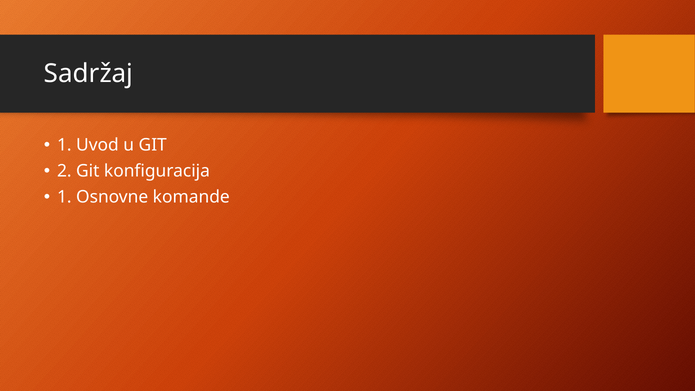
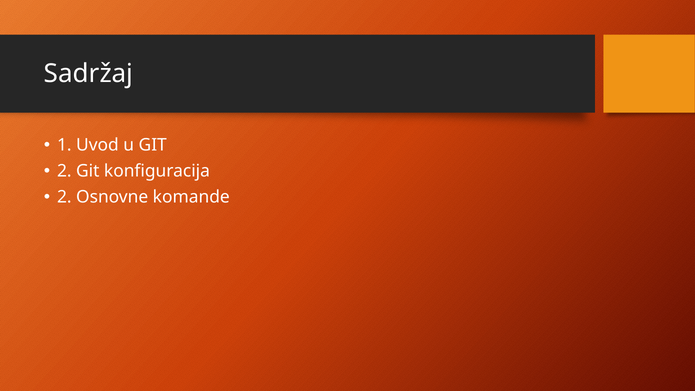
1 at (64, 197): 1 -> 2
